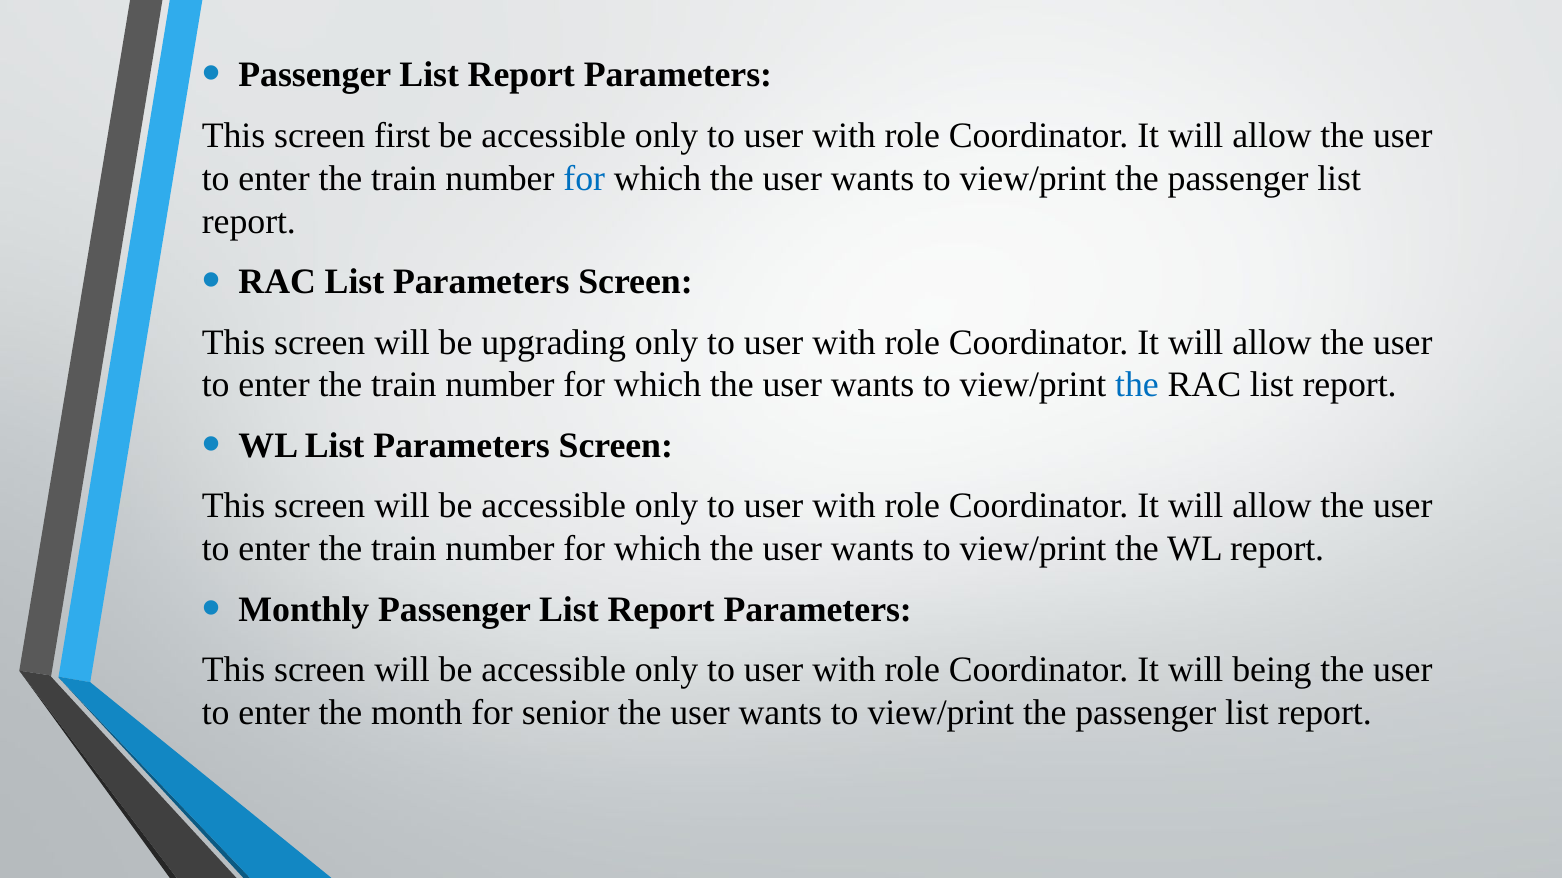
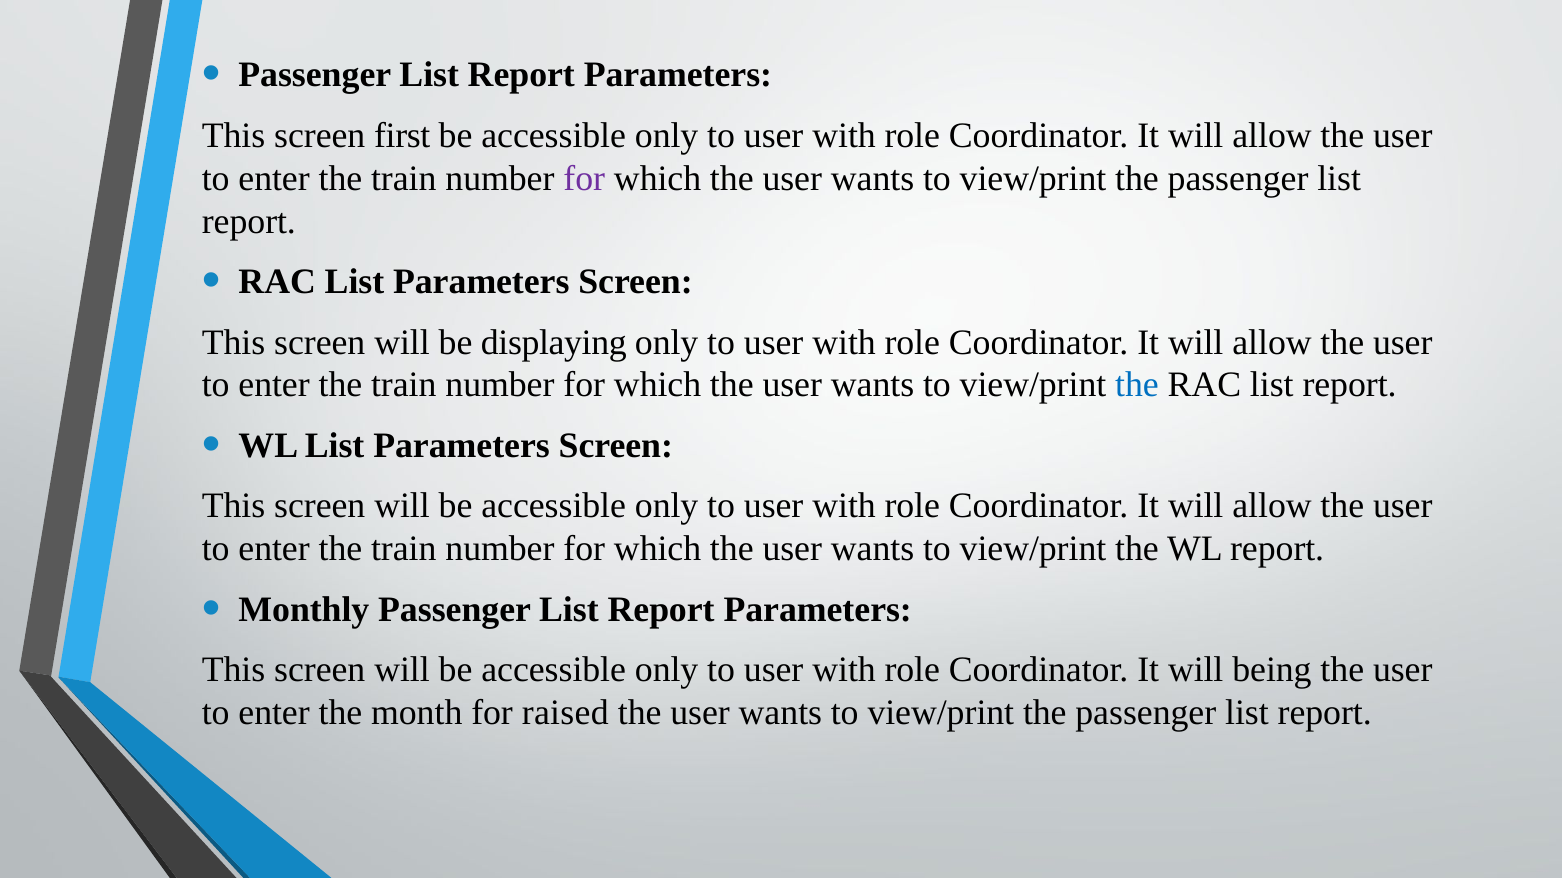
for at (584, 178) colour: blue -> purple
upgrading: upgrading -> displaying
senior: senior -> raised
